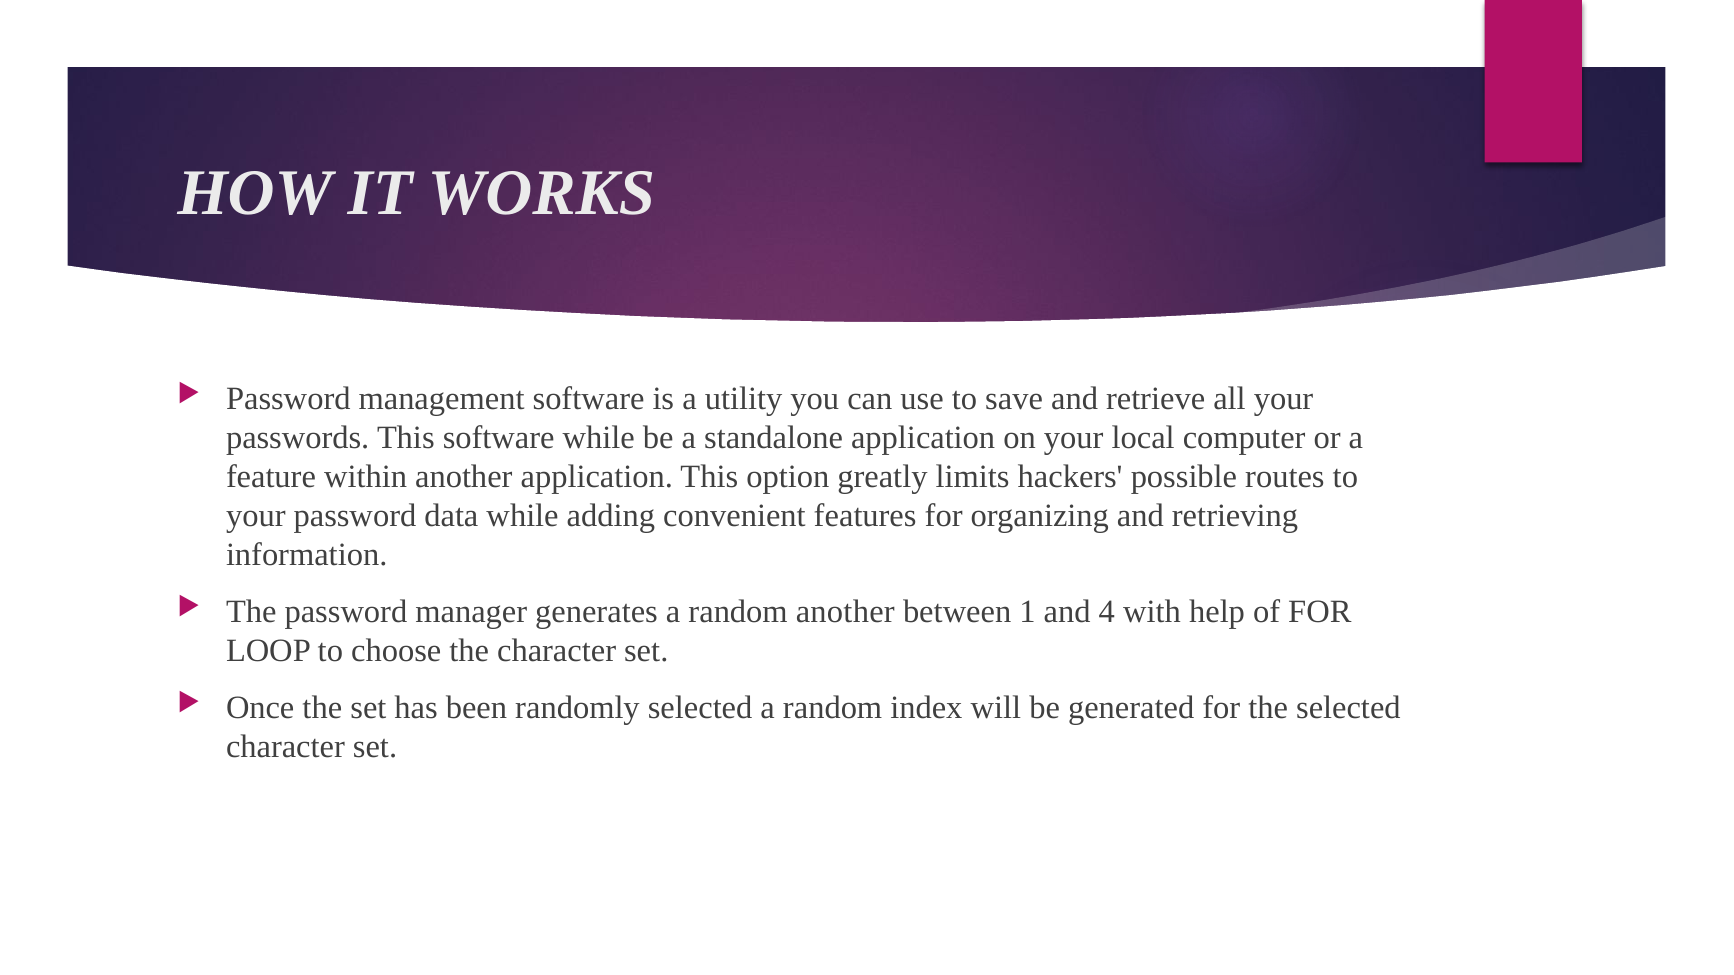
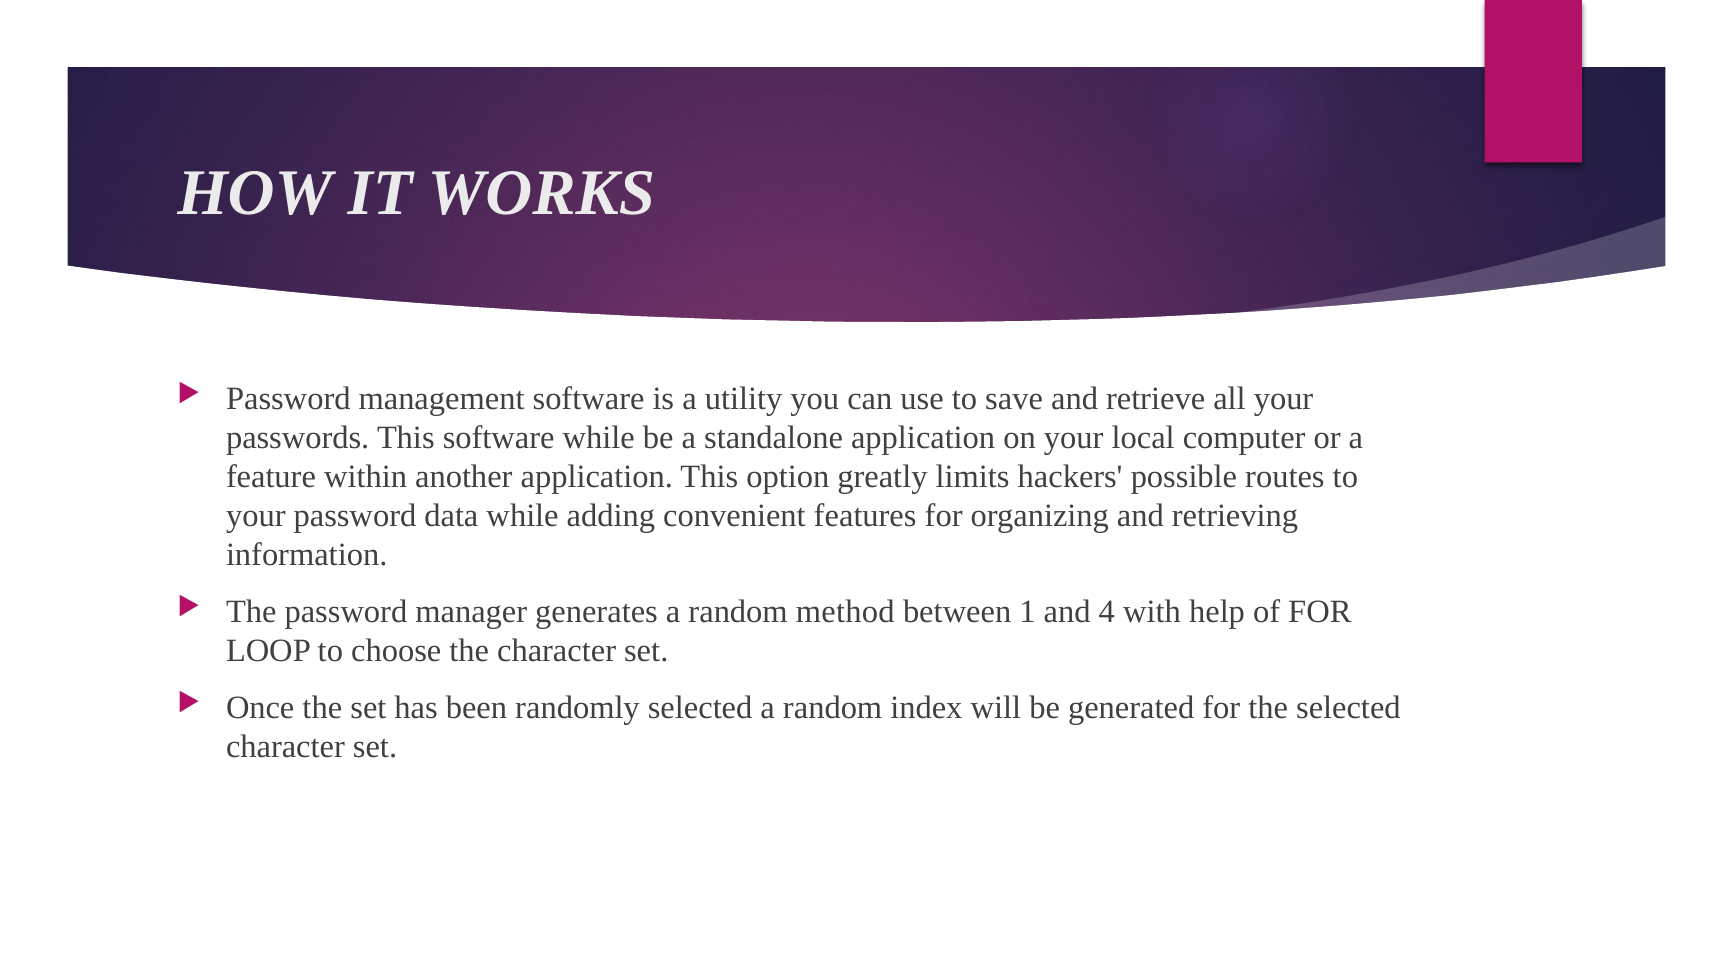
random another: another -> method
